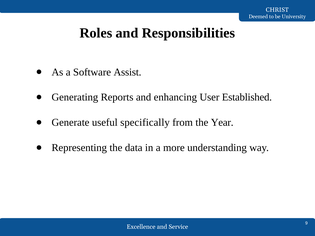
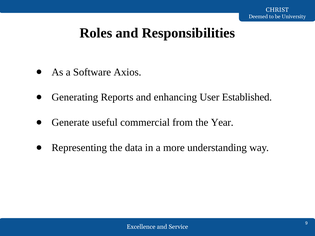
Assist: Assist -> Axios
specifically: specifically -> commercial
